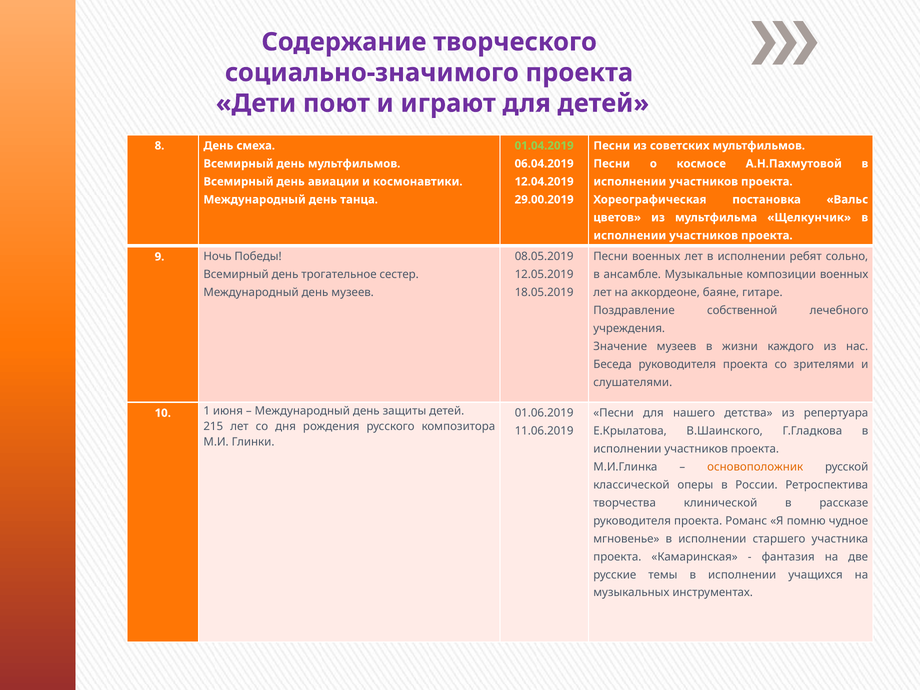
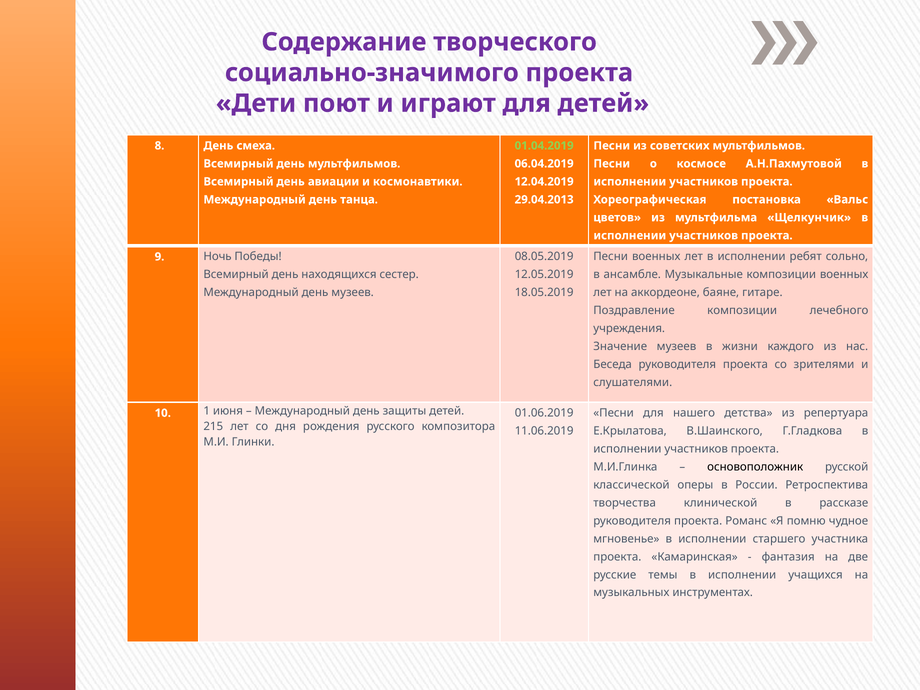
29.00.2019: 29.00.2019 -> 29.04.2013
трогательное: трогательное -> находящихся
Поздравление собственной: собственной -> композиции
основоположник colour: orange -> black
